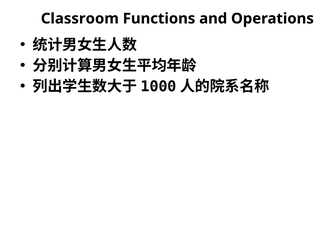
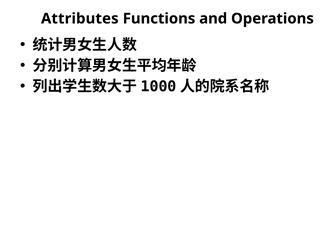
Classroom: Classroom -> Attributes
